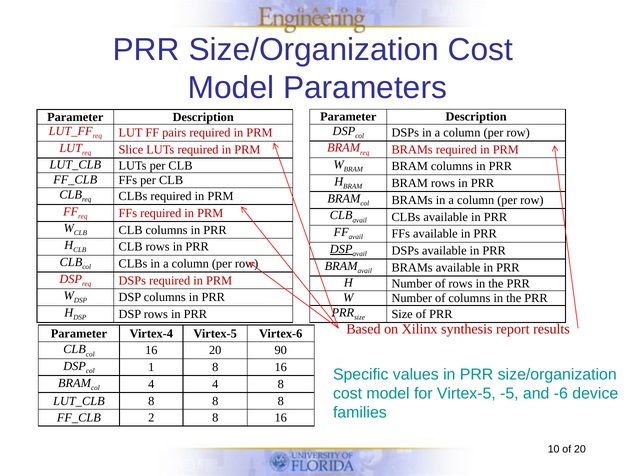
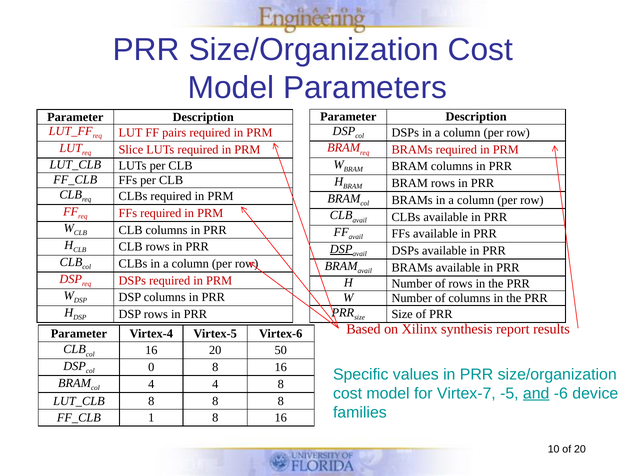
90: 90 -> 50
1: 1 -> 0
for Virtex-5: Virtex-5 -> Virtex-7
and underline: none -> present
2: 2 -> 1
